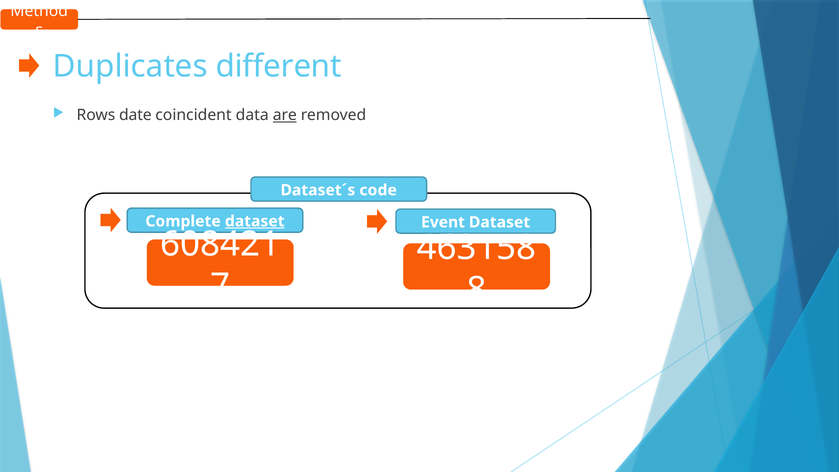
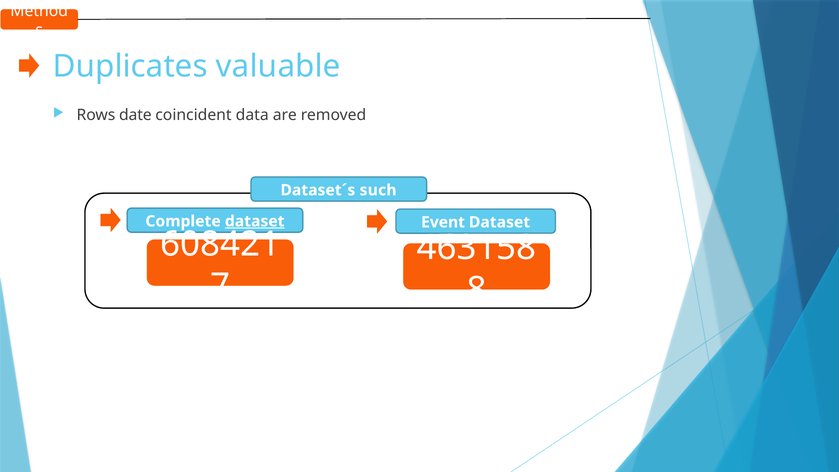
different: different -> valuable
are underline: present -> none
code: code -> such
